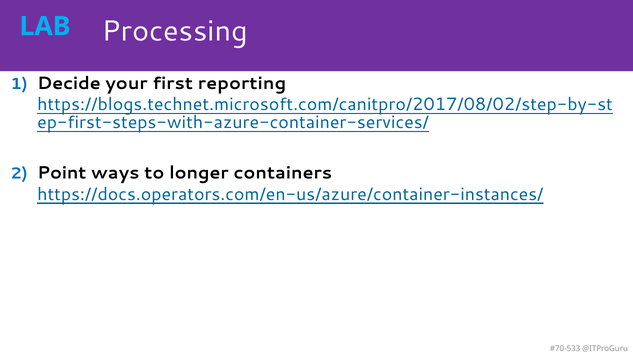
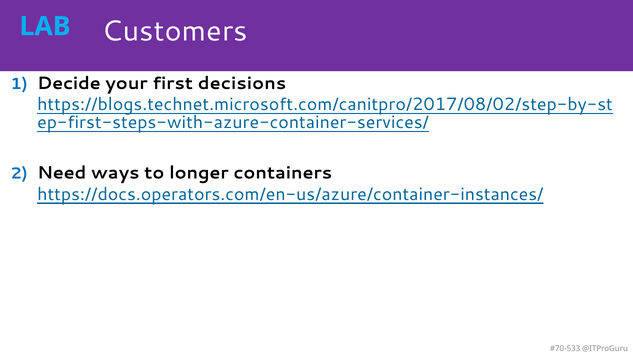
Processing: Processing -> Customers
reporting: reporting -> decisions
Point: Point -> Need
